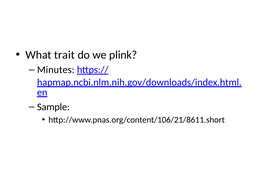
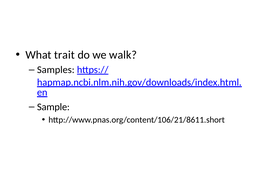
plink: plink -> walk
Minutes: Minutes -> Samples
